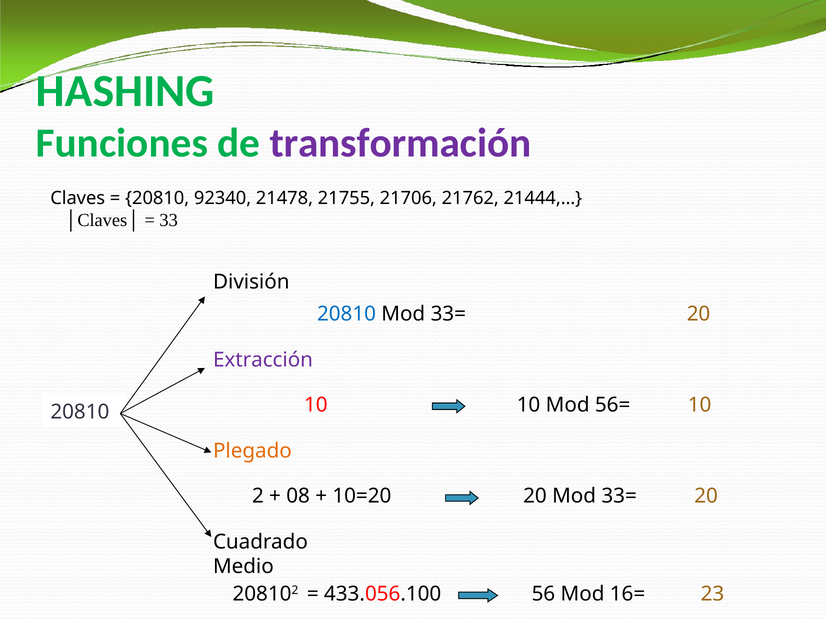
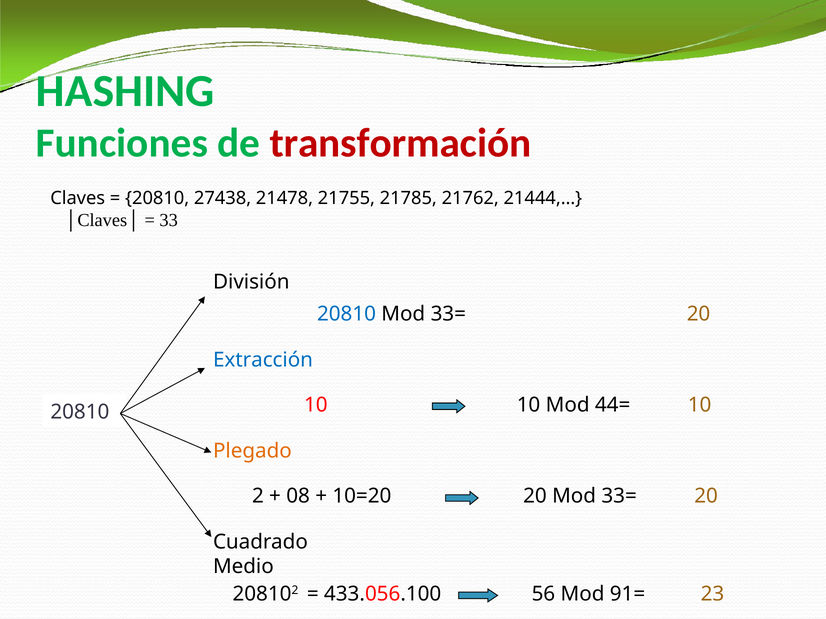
transformación colour: purple -> red
92340: 92340 -> 27438
21706: 21706 -> 21785
Extracción colour: purple -> blue
56=: 56= -> 44=
16=: 16= -> 91=
